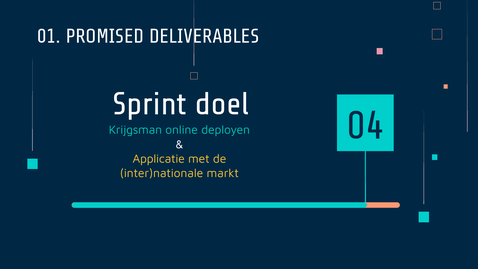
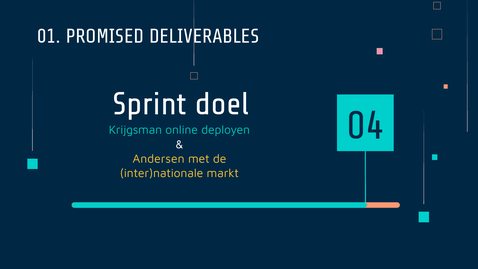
Applicatie: Applicatie -> Andersen
